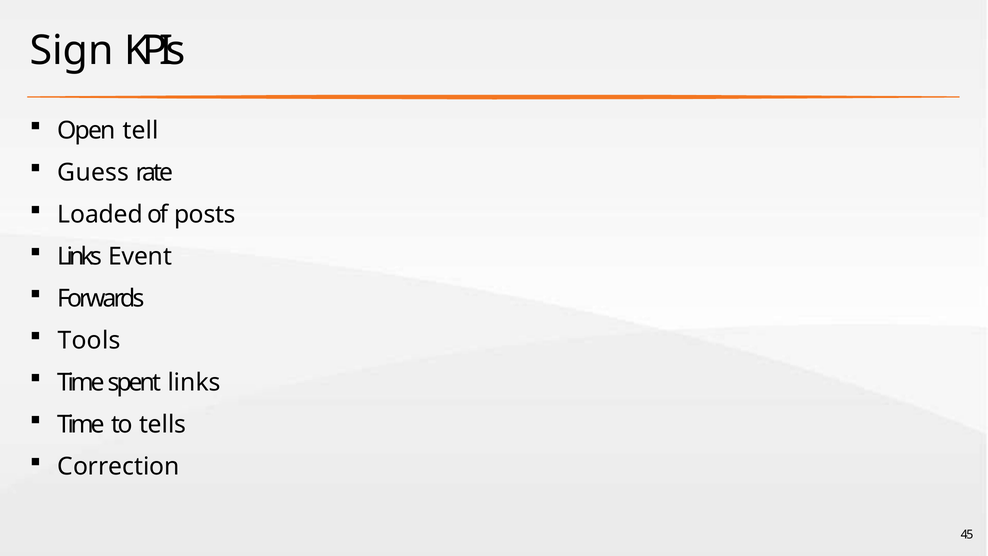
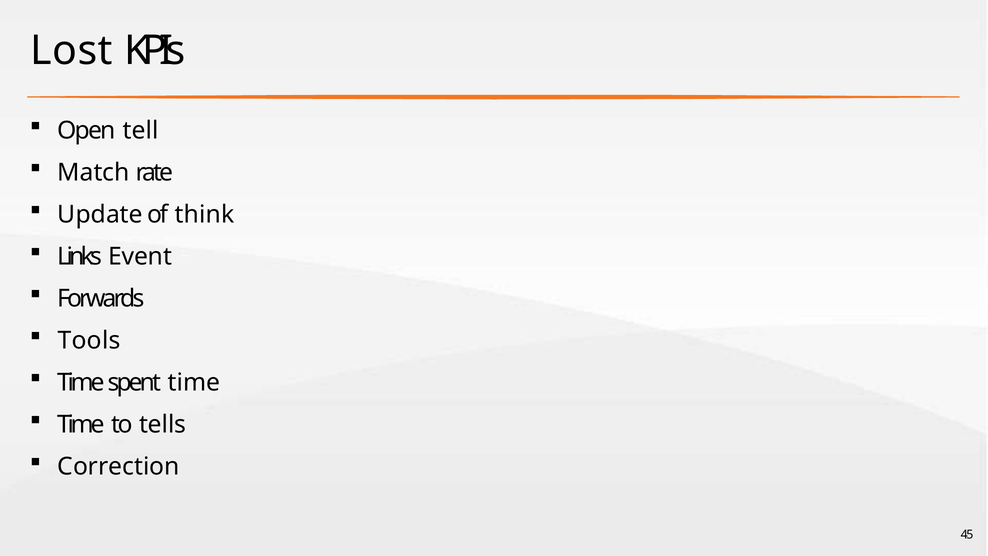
Sign: Sign -> Lost
Guess: Guess -> Match
Loaded: Loaded -> Update
posts: posts -> think
spent links: links -> time
